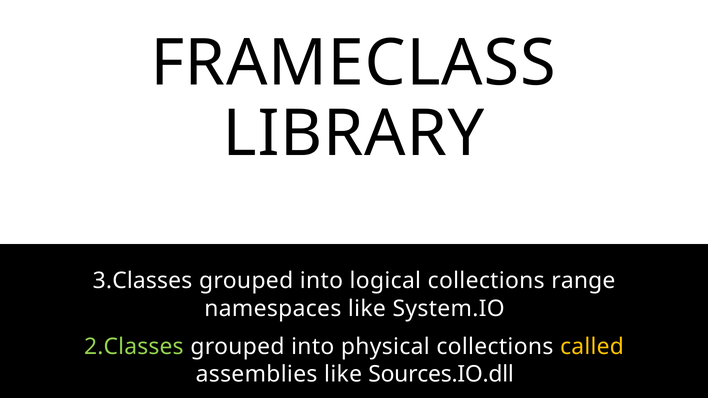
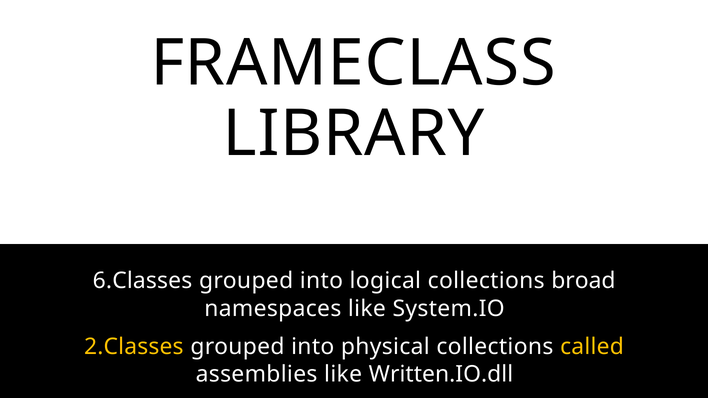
3.Classes: 3.Classes -> 6.Classes
range: range -> broad
2.Classes colour: light green -> yellow
Sources.IO.dll: Sources.IO.dll -> Written.IO.dll
